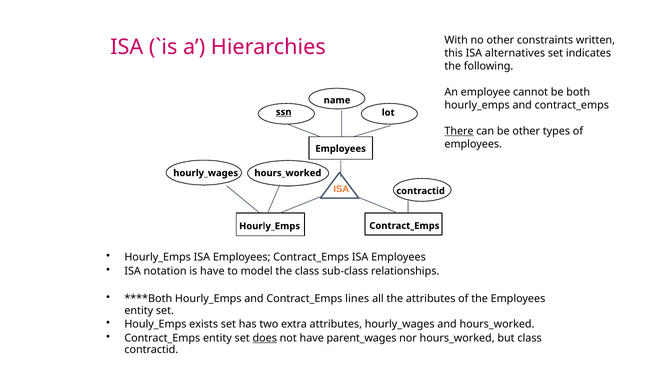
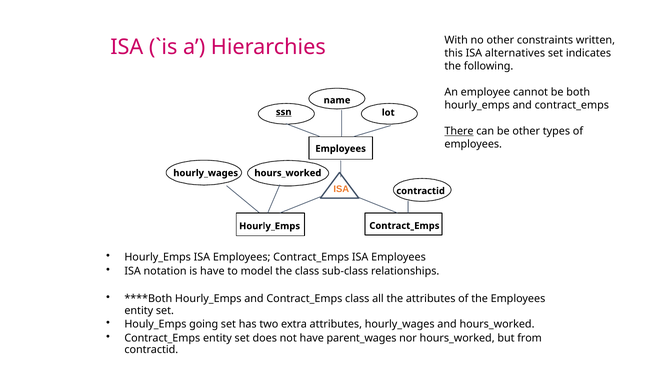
Contract_Emps lines: lines -> class
exists: exists -> going
does underline: present -> none
but class: class -> from
